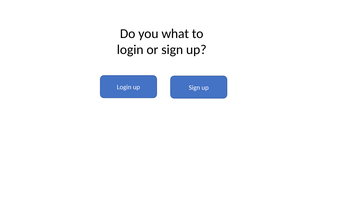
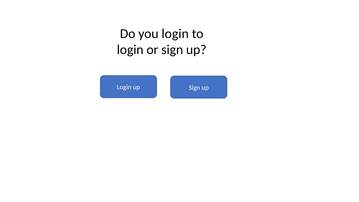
you what: what -> login
